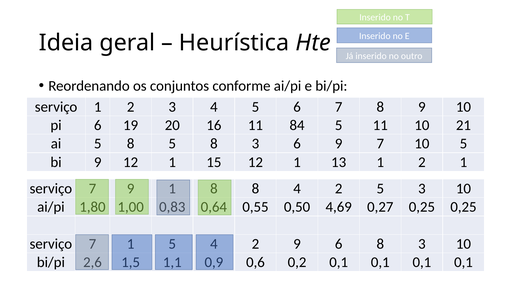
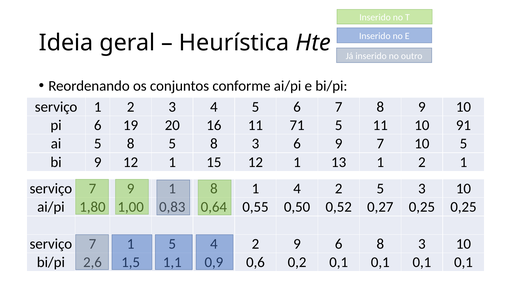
84: 84 -> 71
21: 21 -> 91
8 at (255, 189): 8 -> 1
4,69: 4,69 -> 0,52
